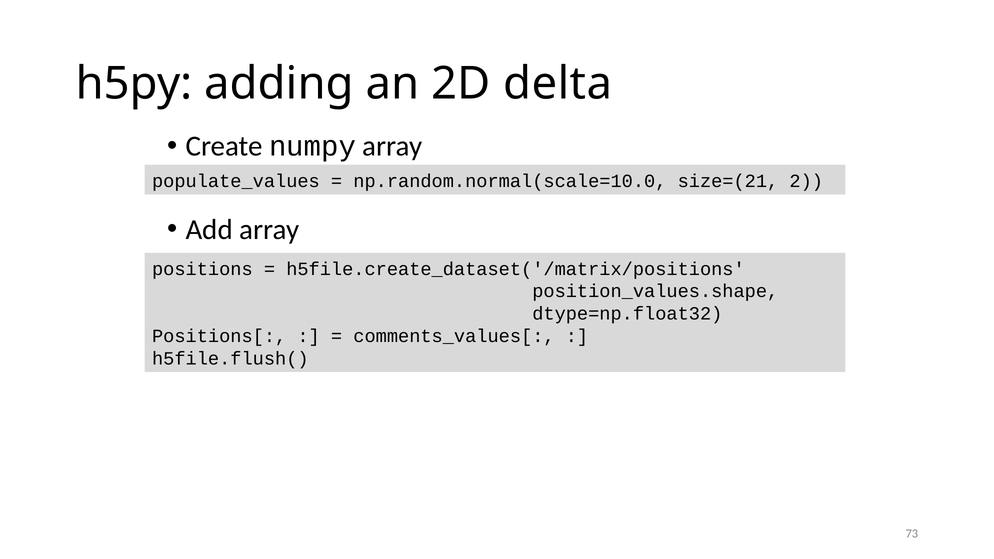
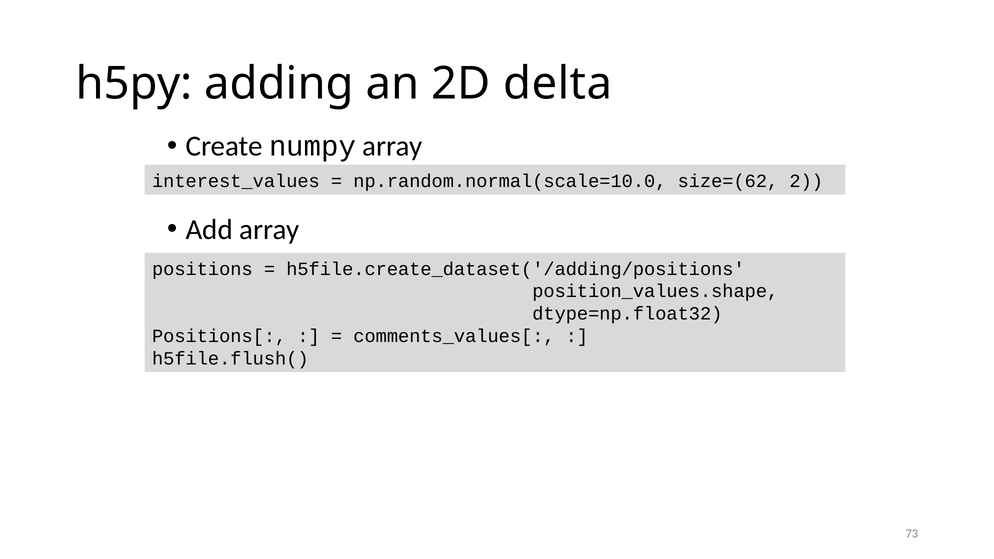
populate_values: populate_values -> interest_values
size=(21: size=(21 -> size=(62
h5file.create_dataset('/matrix/positions: h5file.create_dataset('/matrix/positions -> h5file.create_dataset('/adding/positions
